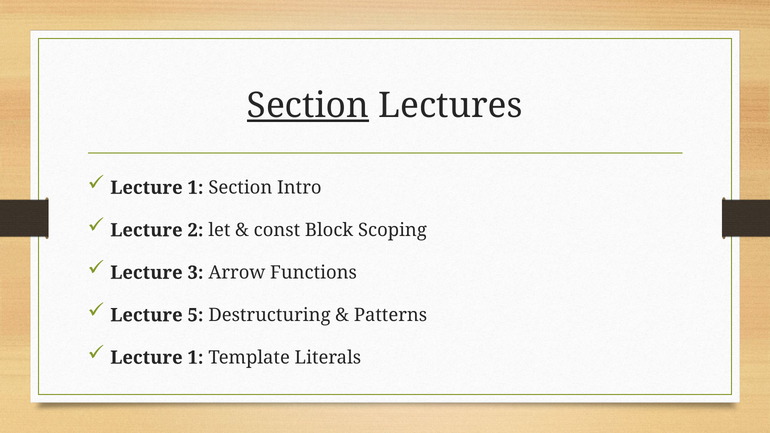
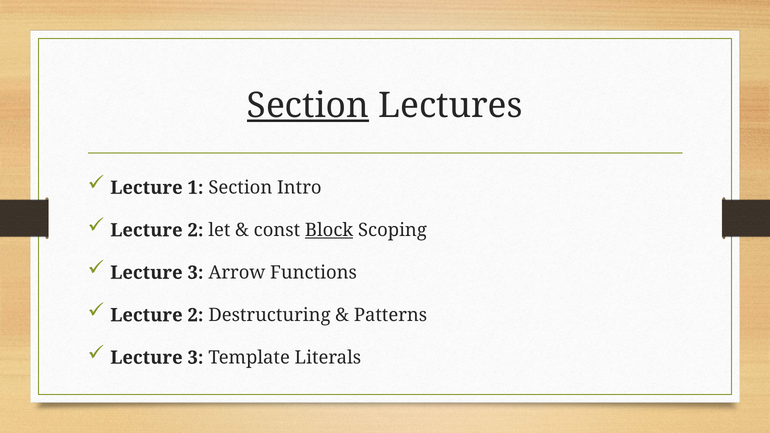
Block underline: none -> present
5 at (195, 315): 5 -> 2
1 at (195, 358): 1 -> 3
